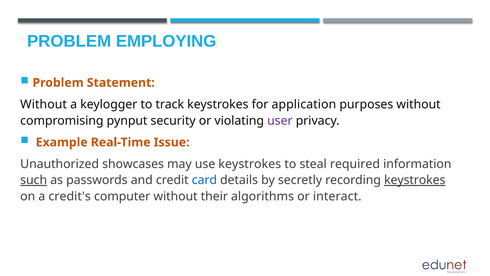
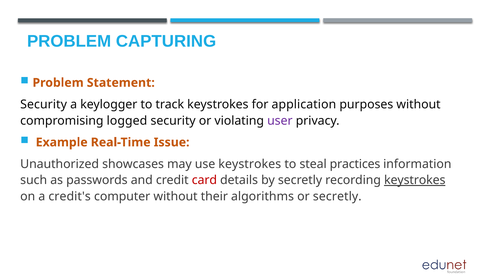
EMPLOYING: EMPLOYING -> CAPTURING
Without at (44, 104): Without -> Security
pynput: pynput -> logged
required: required -> practices
such underline: present -> none
card colour: blue -> red
or interact: interact -> secretly
